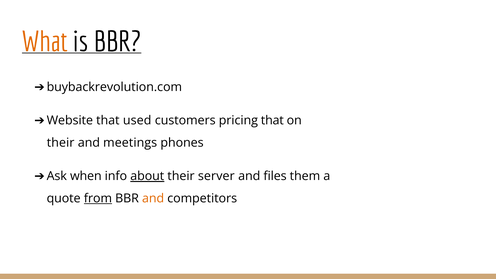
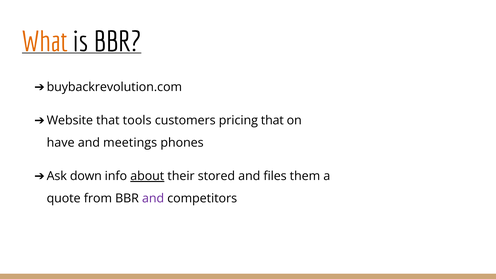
used: used -> tools
their at (61, 143): their -> have
when: when -> down
server: server -> stored
from underline: present -> none
and at (153, 198) colour: orange -> purple
